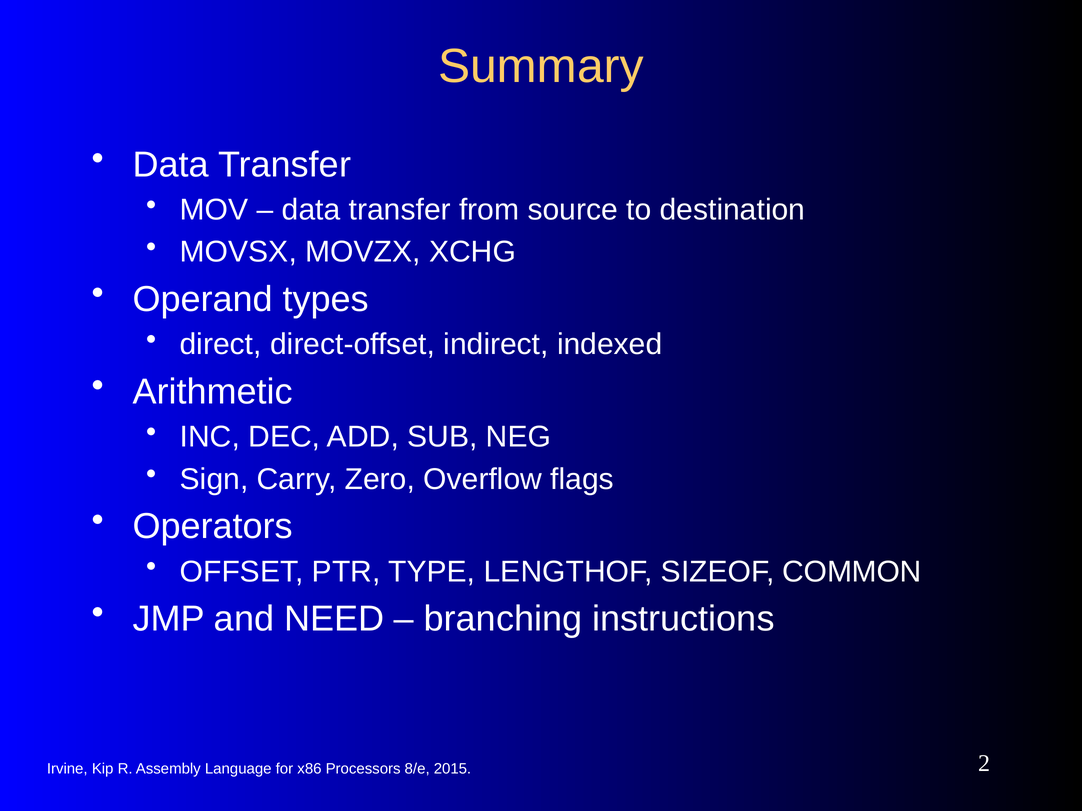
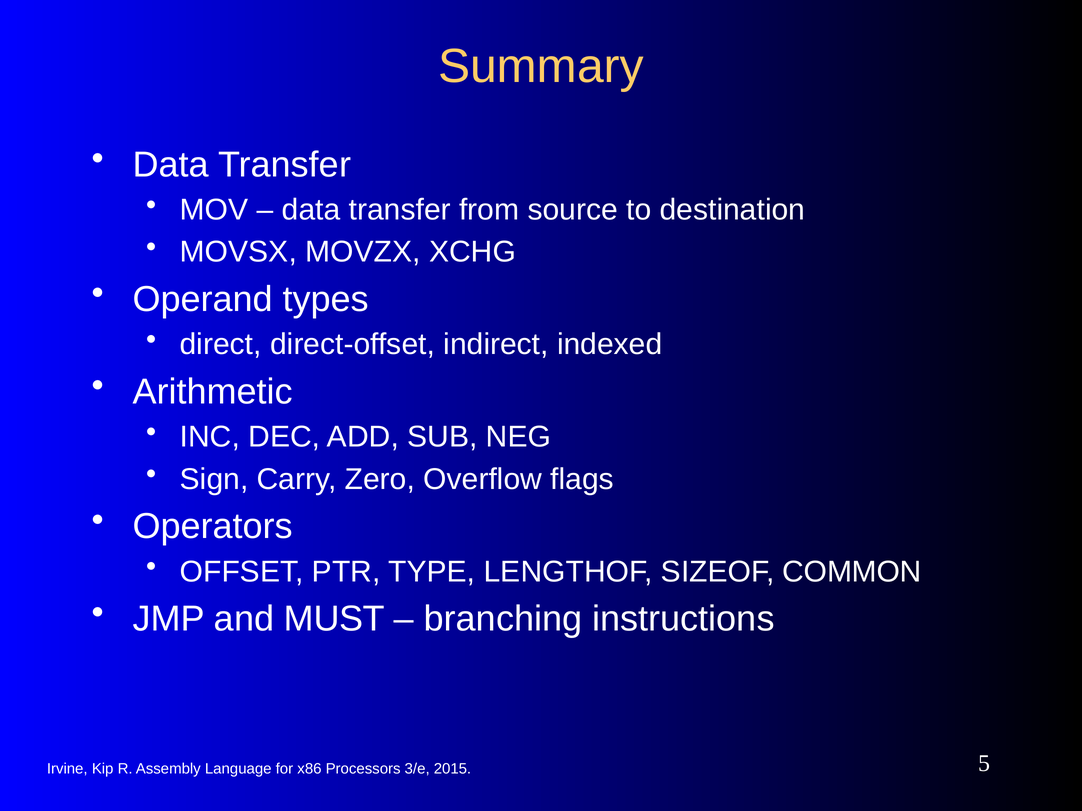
NEED: NEED -> MUST
8/e: 8/e -> 3/e
2: 2 -> 5
